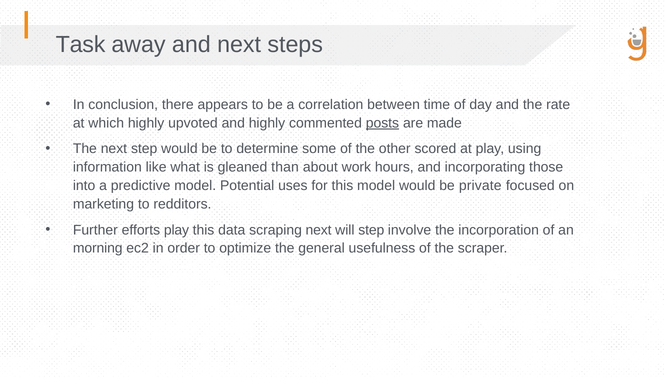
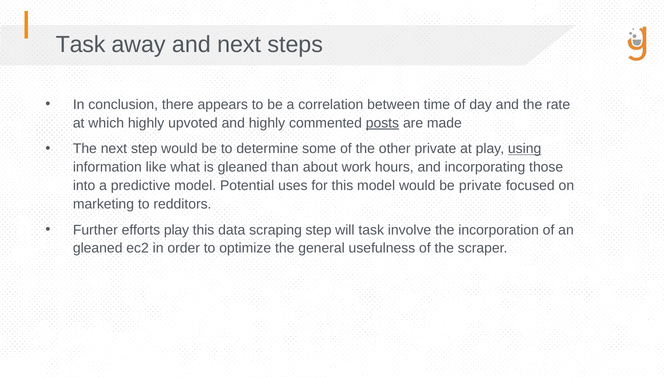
other scored: scored -> private
using underline: none -> present
scraping next: next -> step
will step: step -> task
morning at (98, 248): morning -> gleaned
